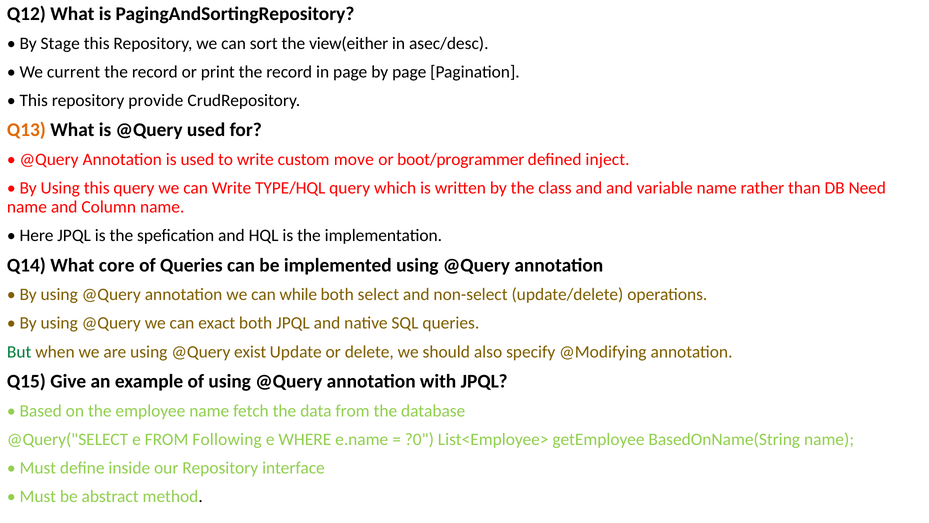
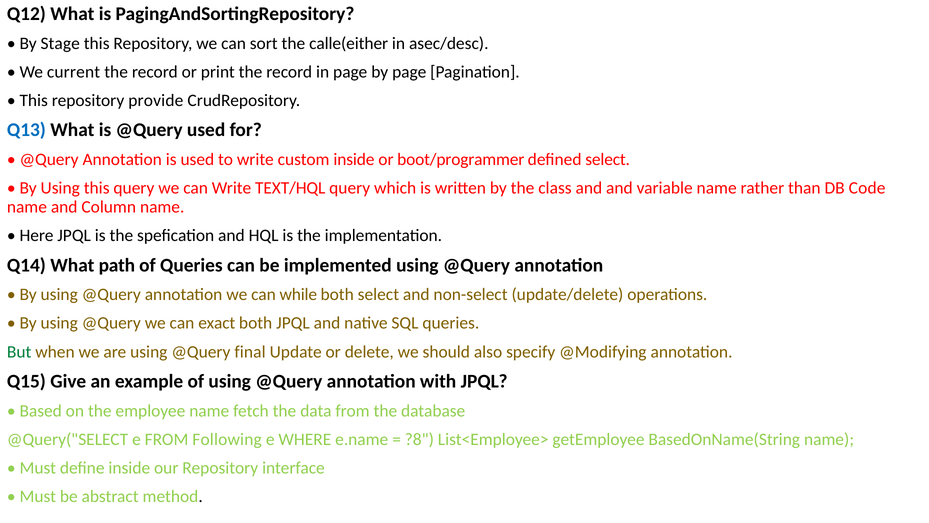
view(either: view(either -> calle(either
Q13 colour: orange -> blue
custom move: move -> inside
defined inject: inject -> select
TYPE/HQL: TYPE/HQL -> TEXT/HQL
Need: Need -> Code
core: core -> path
exist: exist -> final
?0: ?0 -> ?8
